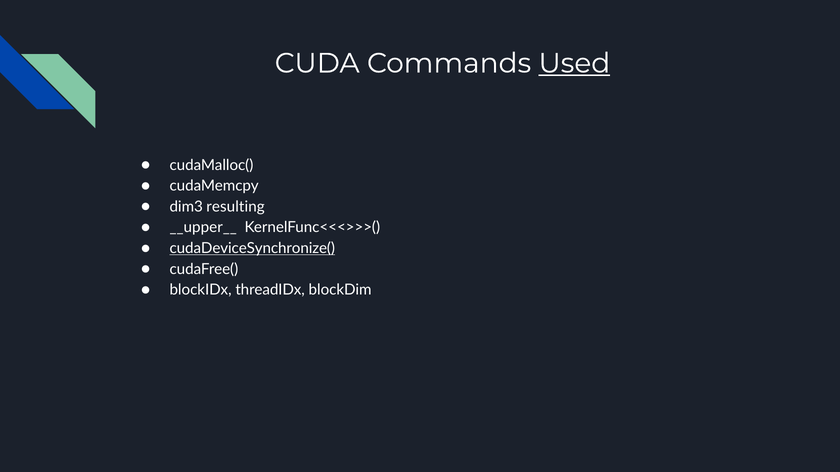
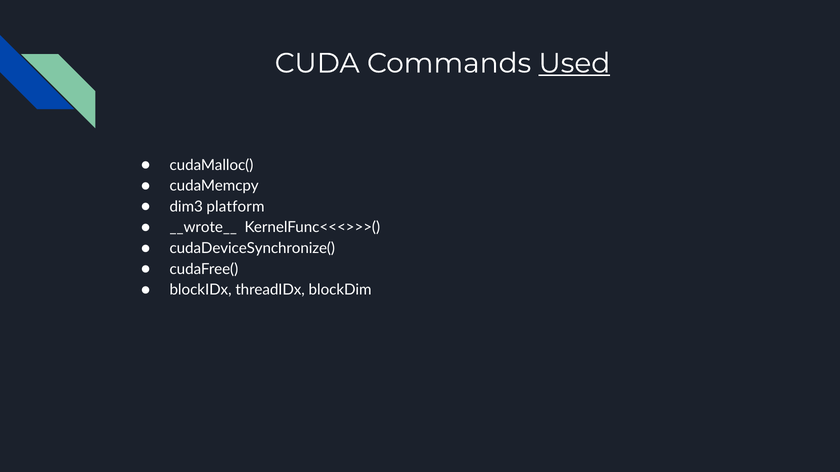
resulting: resulting -> platform
__upper__: __upper__ -> __wrote__
cudaDeviceSynchronize( underline: present -> none
